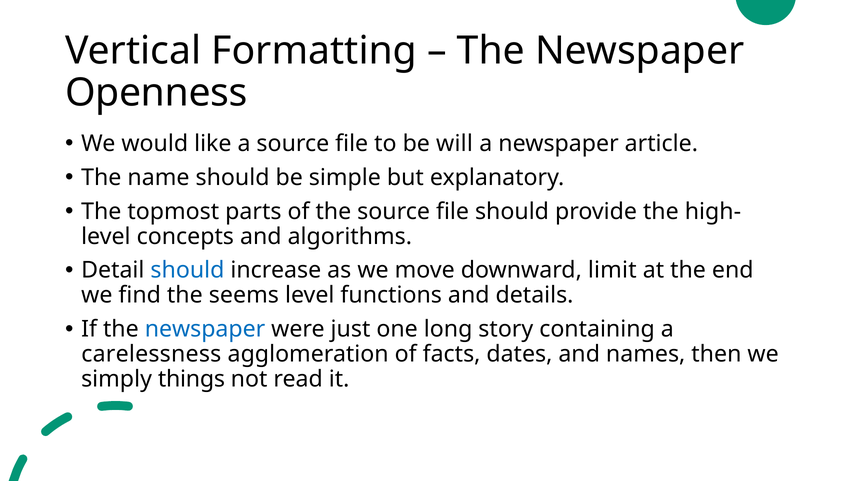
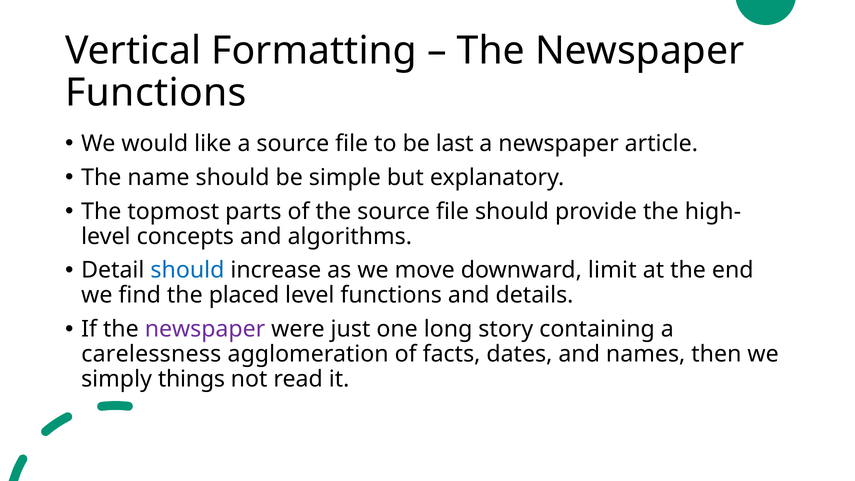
Openness at (156, 93): Openness -> Functions
will: will -> last
seems: seems -> placed
newspaper at (205, 329) colour: blue -> purple
